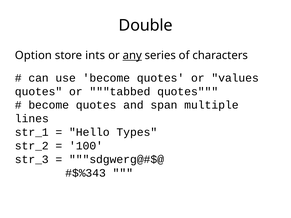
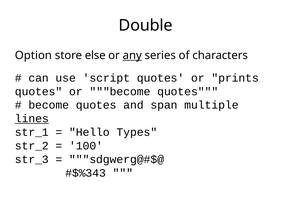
ints: ints -> else
use become: become -> script
values: values -> prints
or tabbed: tabbed -> become
lines underline: none -> present
